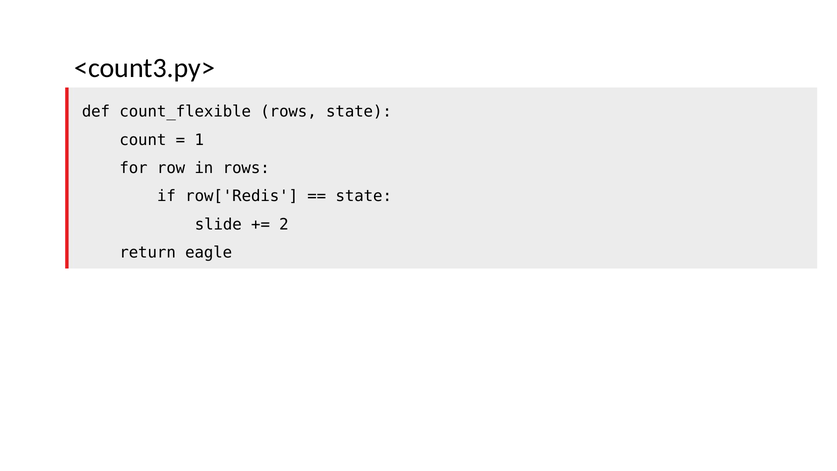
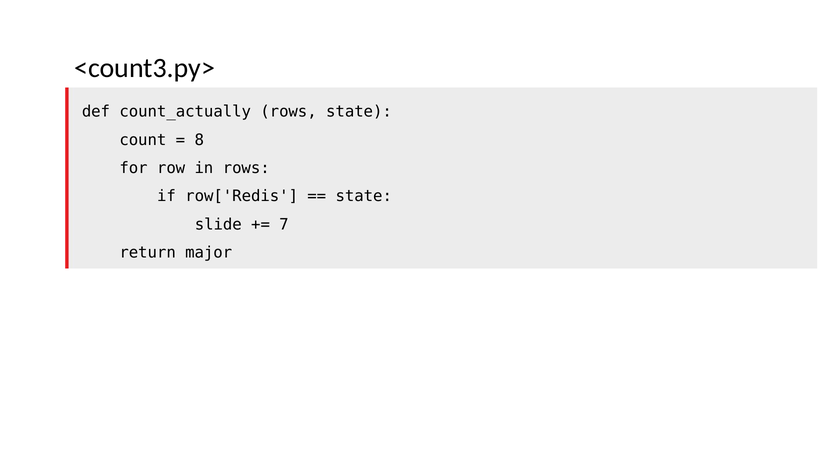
count_flexible: count_flexible -> count_actually
1: 1 -> 8
2: 2 -> 7
eagle: eagle -> major
